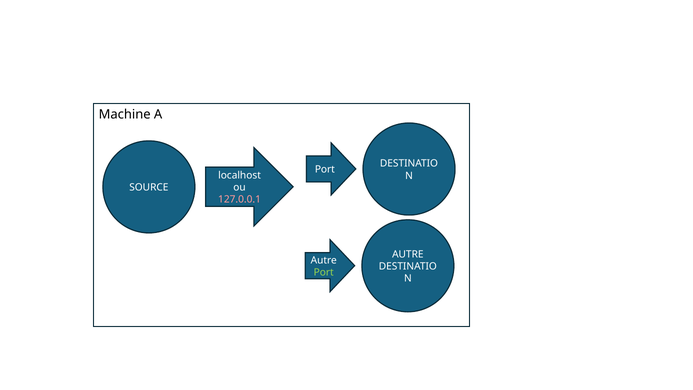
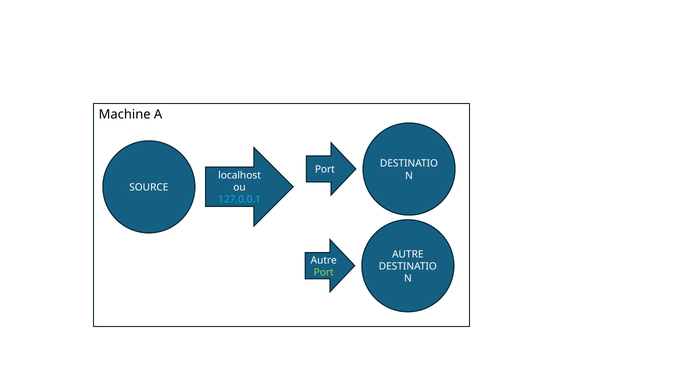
127.0.0.1 colour: pink -> light blue
